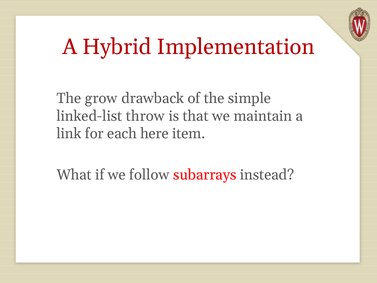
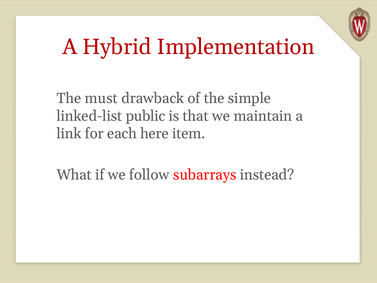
grow: grow -> must
throw: throw -> public
